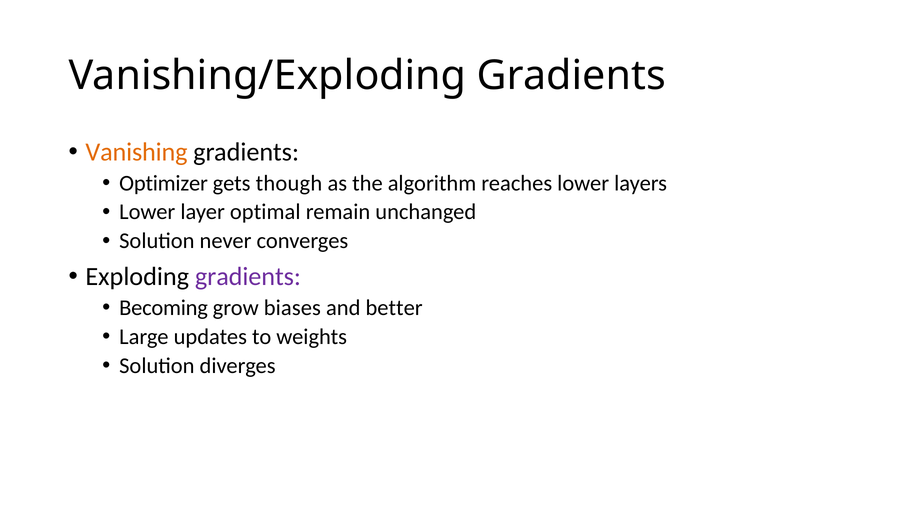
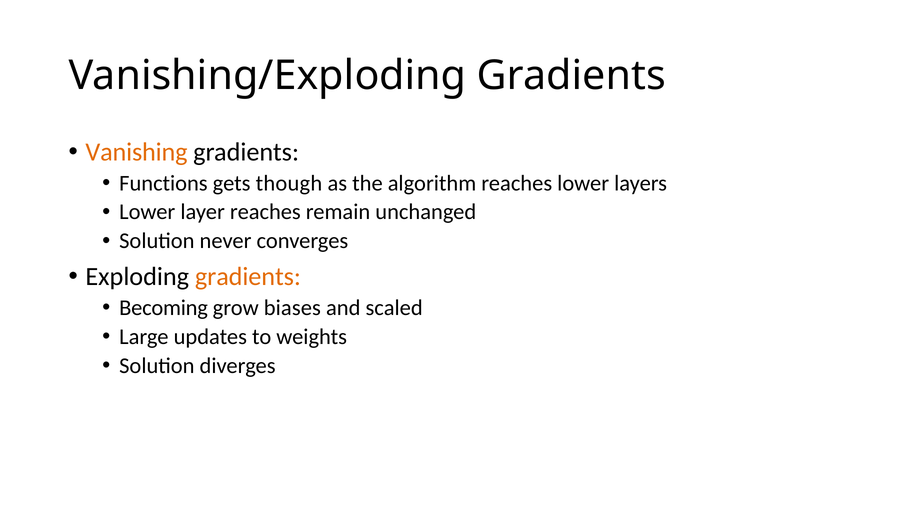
Optimizer: Optimizer -> Functions
layer optimal: optimal -> reaches
gradients at (248, 277) colour: purple -> orange
better: better -> scaled
